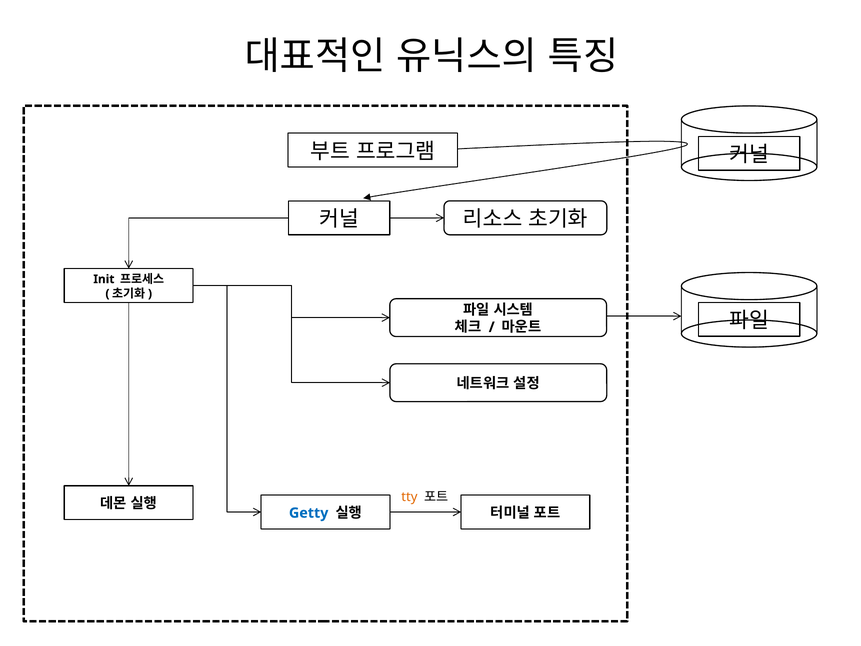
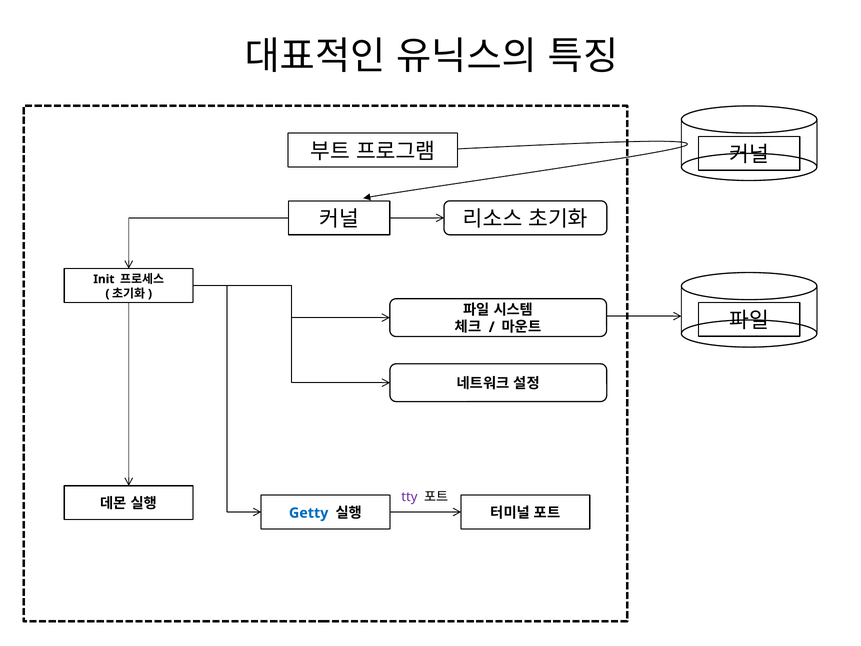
tty colour: orange -> purple
